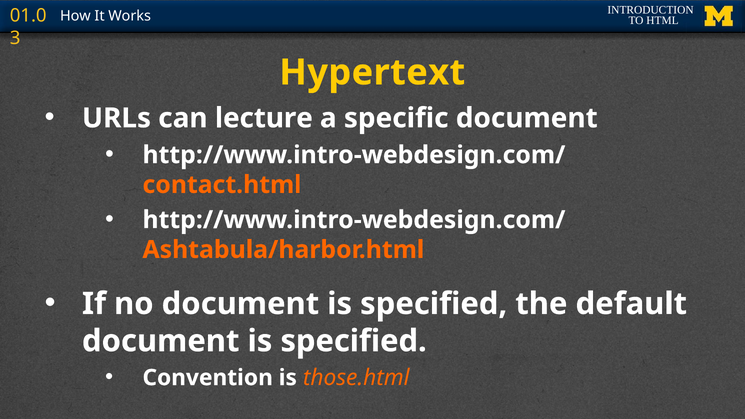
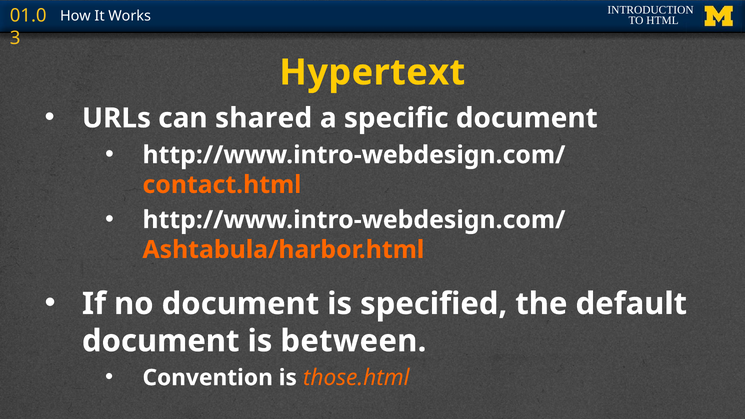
lecture: lecture -> shared
specified at (354, 341): specified -> between
